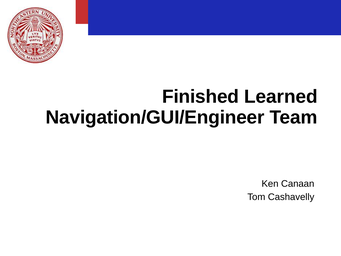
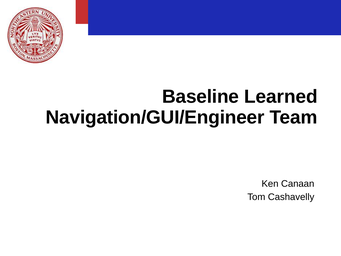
Finished: Finished -> Baseline
